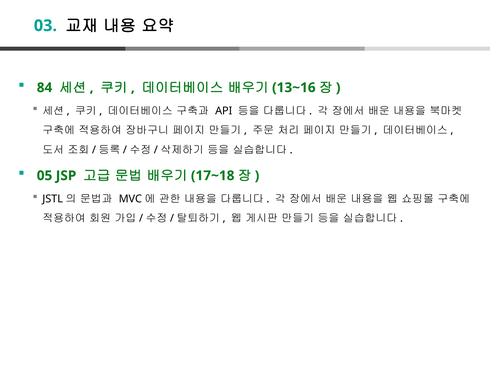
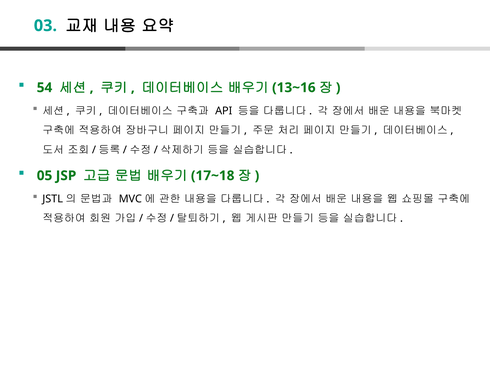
84: 84 -> 54
